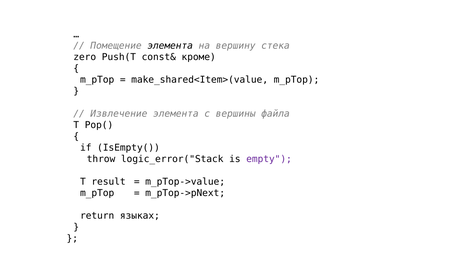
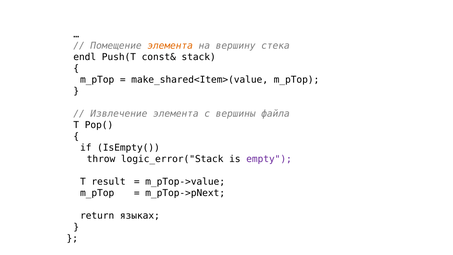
элемента at (170, 46) colour: black -> orange
zero: zero -> endl
кроме: кроме -> stack
